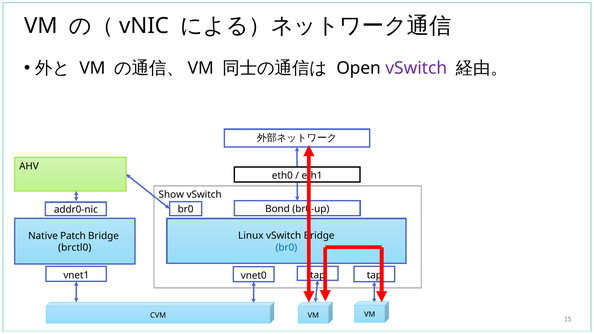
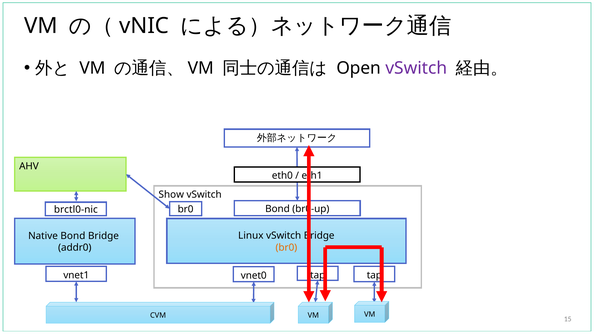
addr0-nic: addr0-nic -> brctl0-nic
Native Patch: Patch -> Bond
br0 at (286, 248) colour: blue -> orange
brctl0: brctl0 -> addr0
